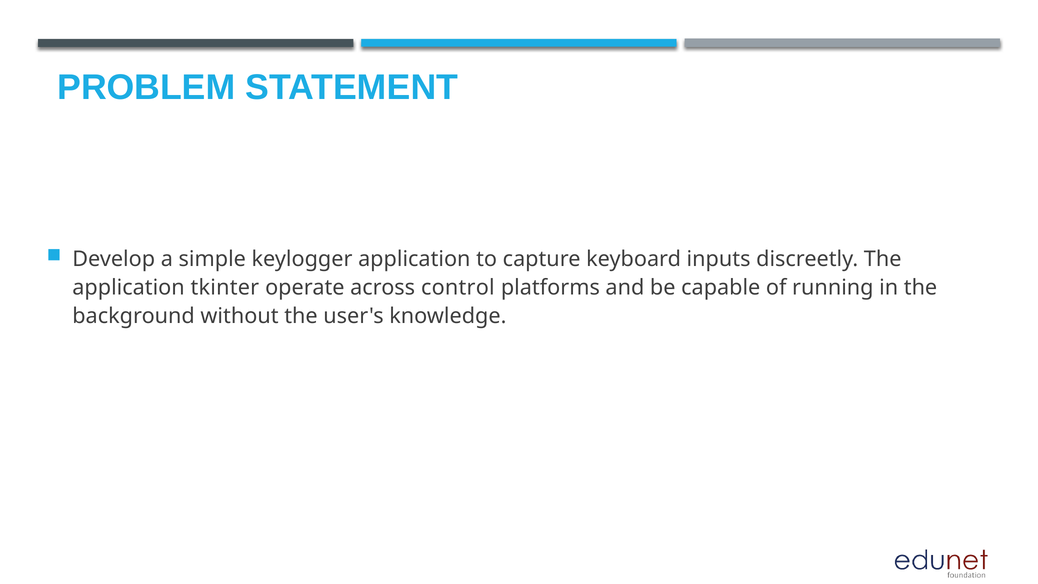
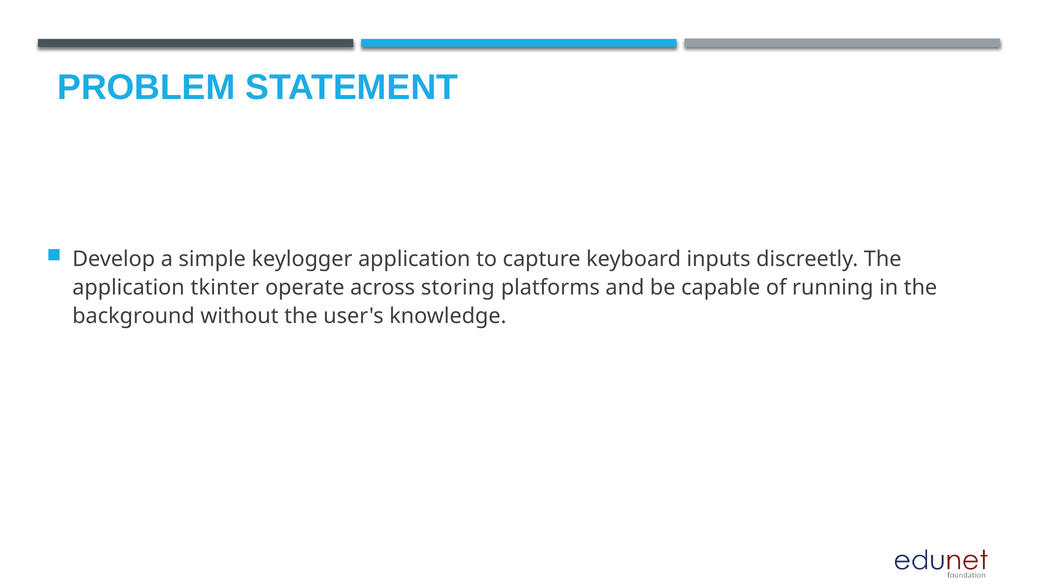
control: control -> storing
